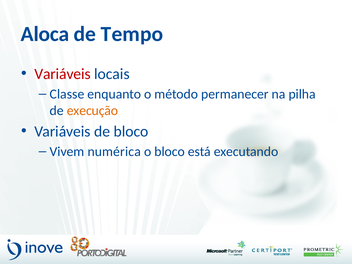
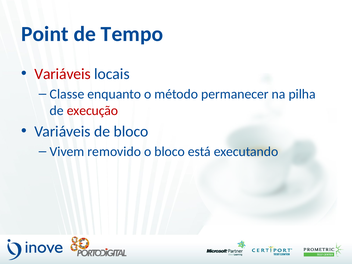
Aloca: Aloca -> Point
execução colour: orange -> red
numérica: numérica -> removido
